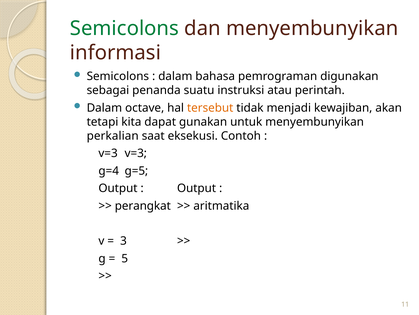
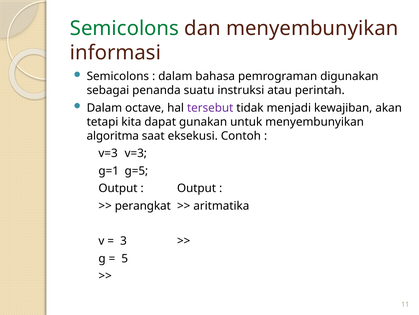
tersebut colour: orange -> purple
perkalian: perkalian -> algoritma
g=4: g=4 -> g=1
